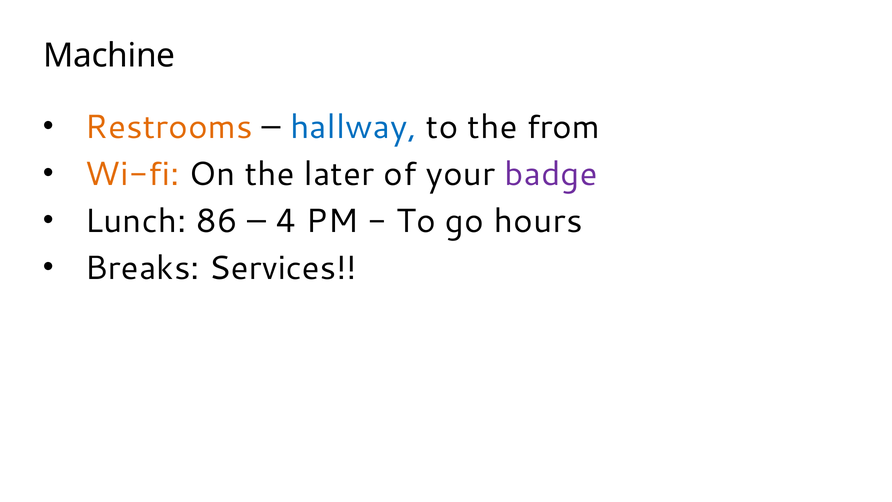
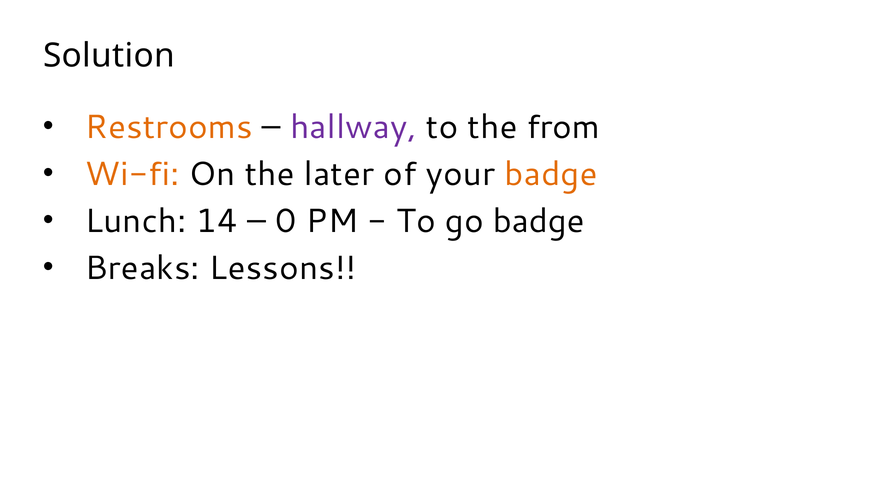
Machine: Machine -> Solution
hallway colour: blue -> purple
badge at (551, 174) colour: purple -> orange
86: 86 -> 14
4: 4 -> 0
go hours: hours -> badge
Services: Services -> Lessons
